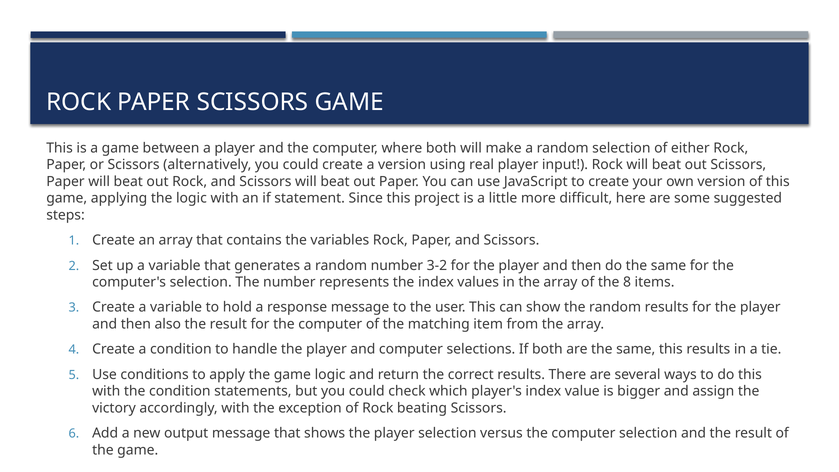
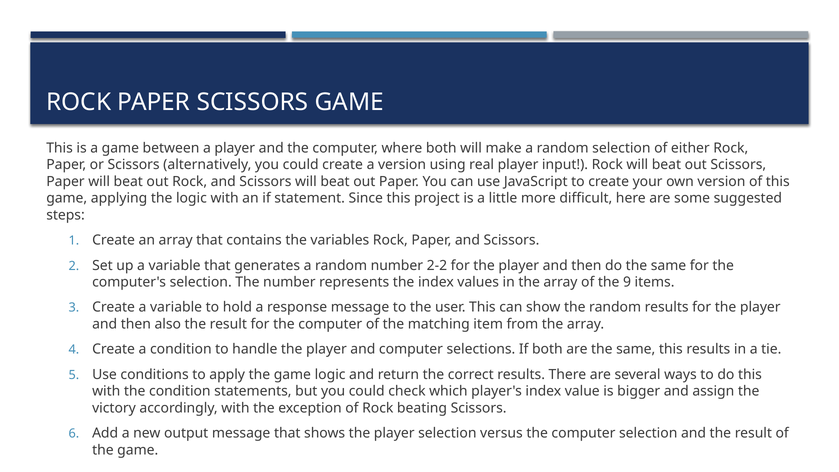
3-2: 3-2 -> 2-2
8: 8 -> 9
